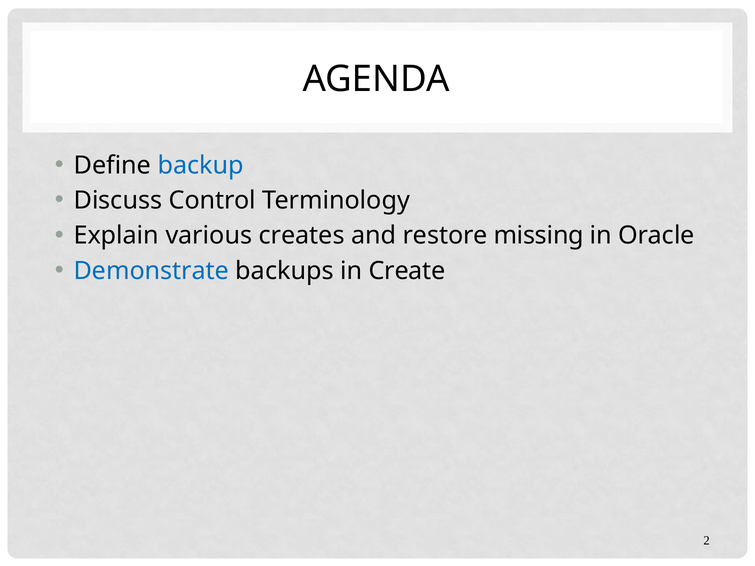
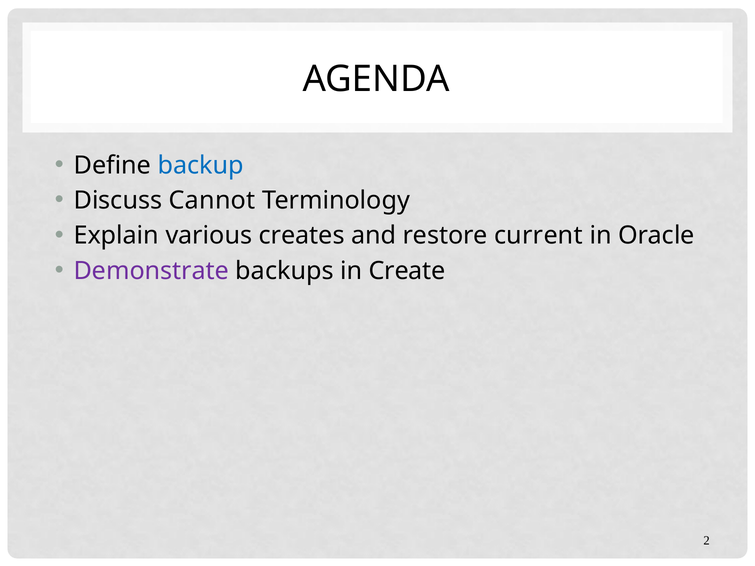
Control: Control -> Cannot
missing: missing -> current
Demonstrate colour: blue -> purple
